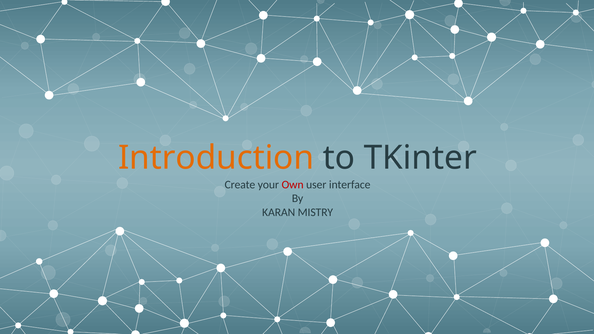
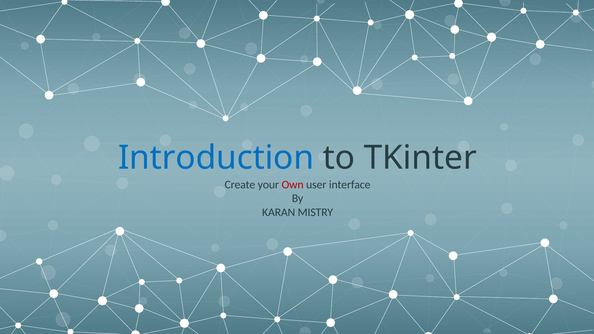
Introduction colour: orange -> blue
